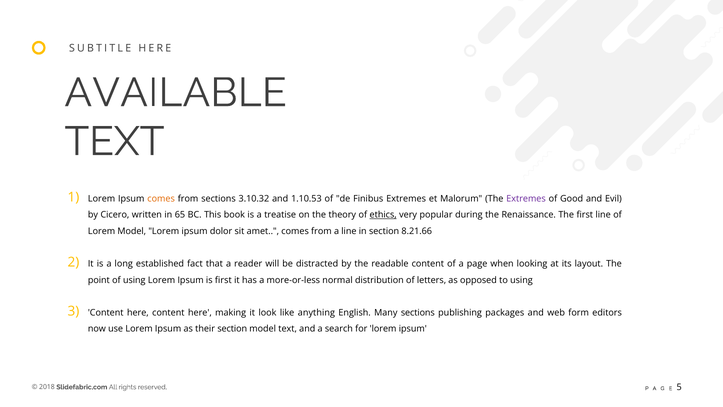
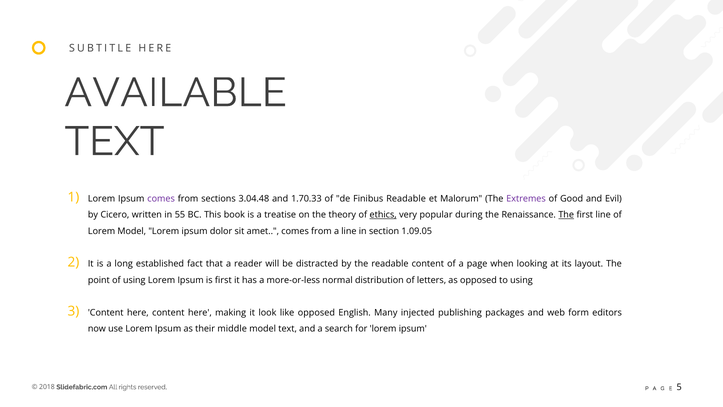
comes at (161, 199) colour: orange -> purple
3.10.32: 3.10.32 -> 3.04.48
1.10.53: 1.10.53 -> 1.70.33
Finibus Extremes: Extremes -> Readable
65: 65 -> 55
The at (566, 215) underline: none -> present
8.21.66: 8.21.66 -> 1.09.05
like anything: anything -> opposed
Many sections: sections -> injected
their section: section -> middle
